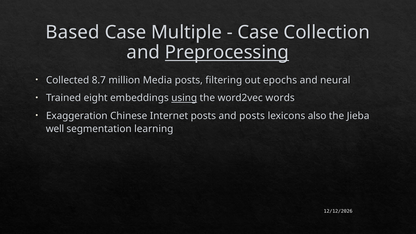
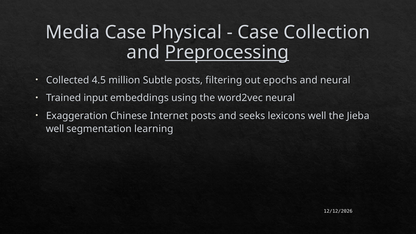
Based: Based -> Media
Multiple: Multiple -> Physical
8.7: 8.7 -> 4.5
Media: Media -> Subtle
eight: eight -> input
using underline: present -> none
word2vec words: words -> neural
and posts: posts -> seeks
lexicons also: also -> well
